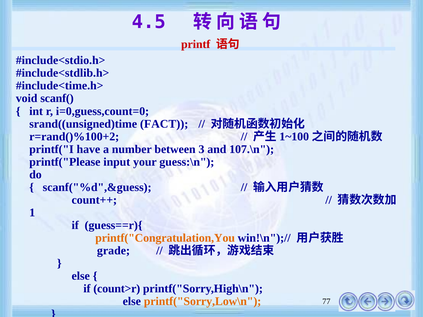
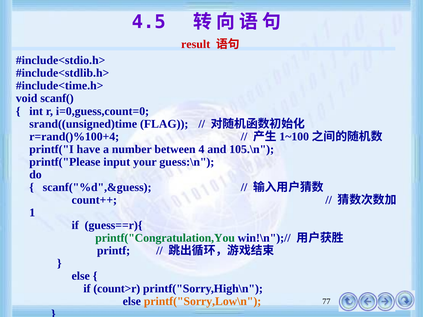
printf: printf -> result
FACT: FACT -> FLAG
r=rand()%100+2: r=rand()%100+2 -> r=rand()%100+4
3: 3 -> 4
107.\n: 107.\n -> 105.\n
printf("Congratulation,You colour: orange -> green
grade: grade -> printf
